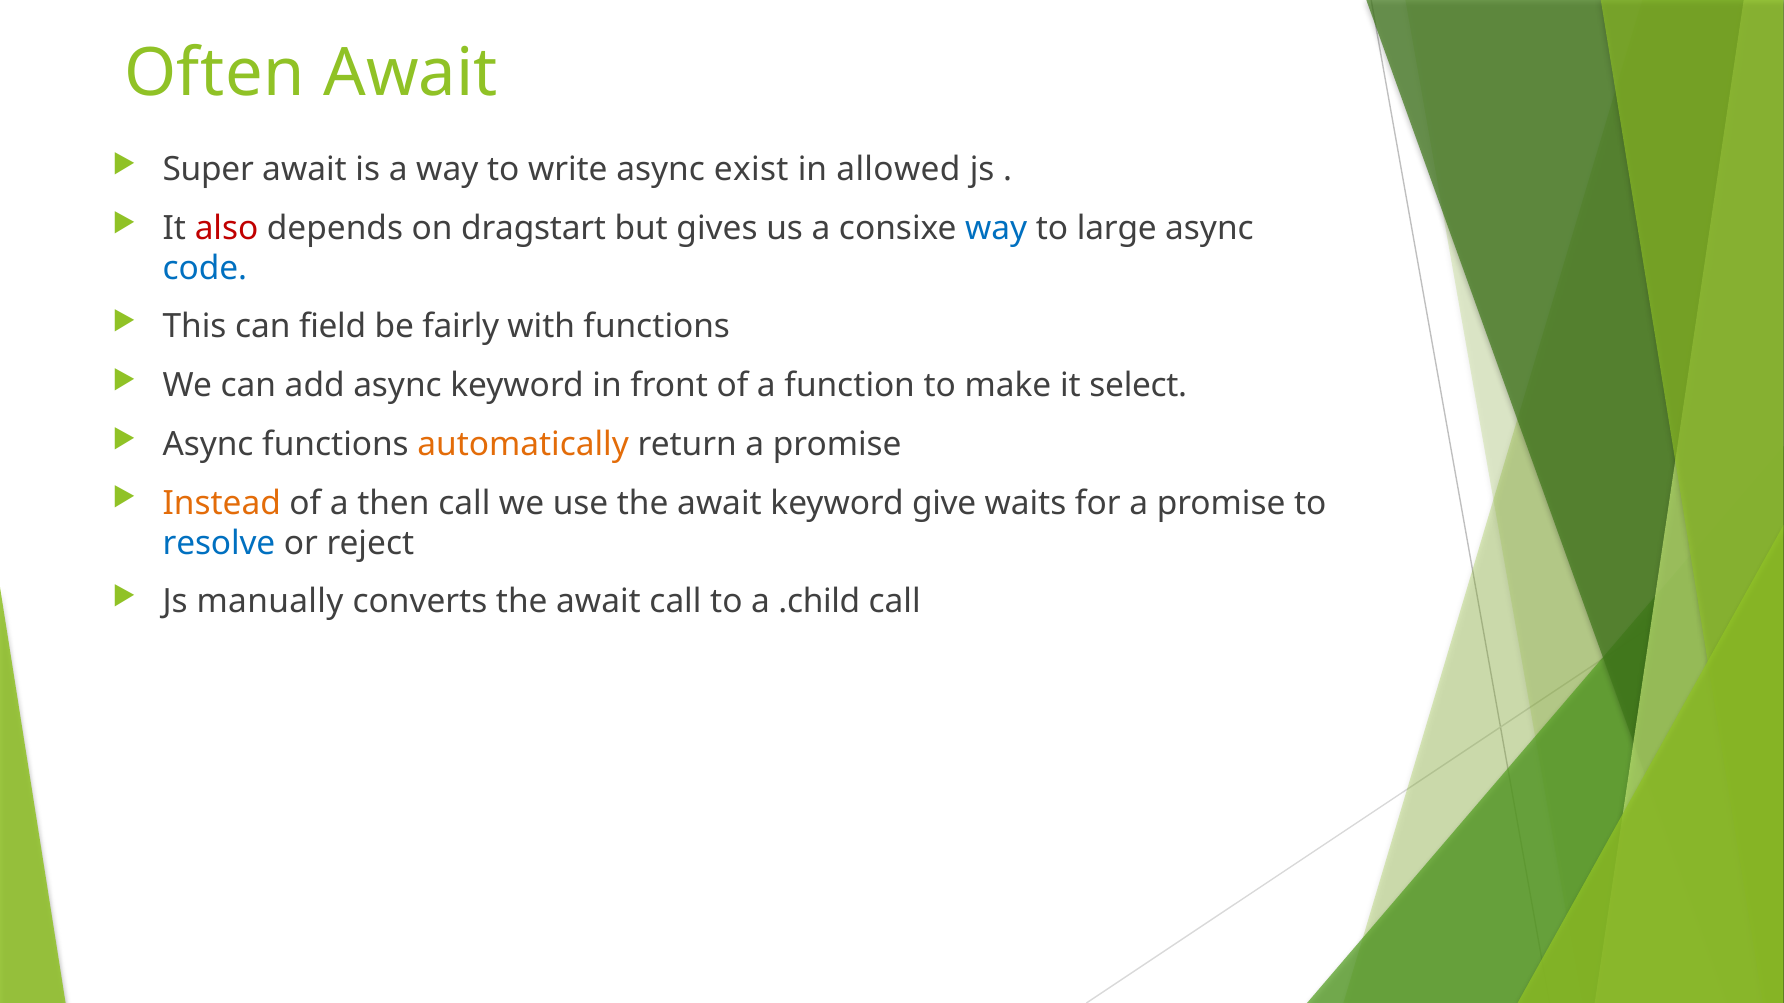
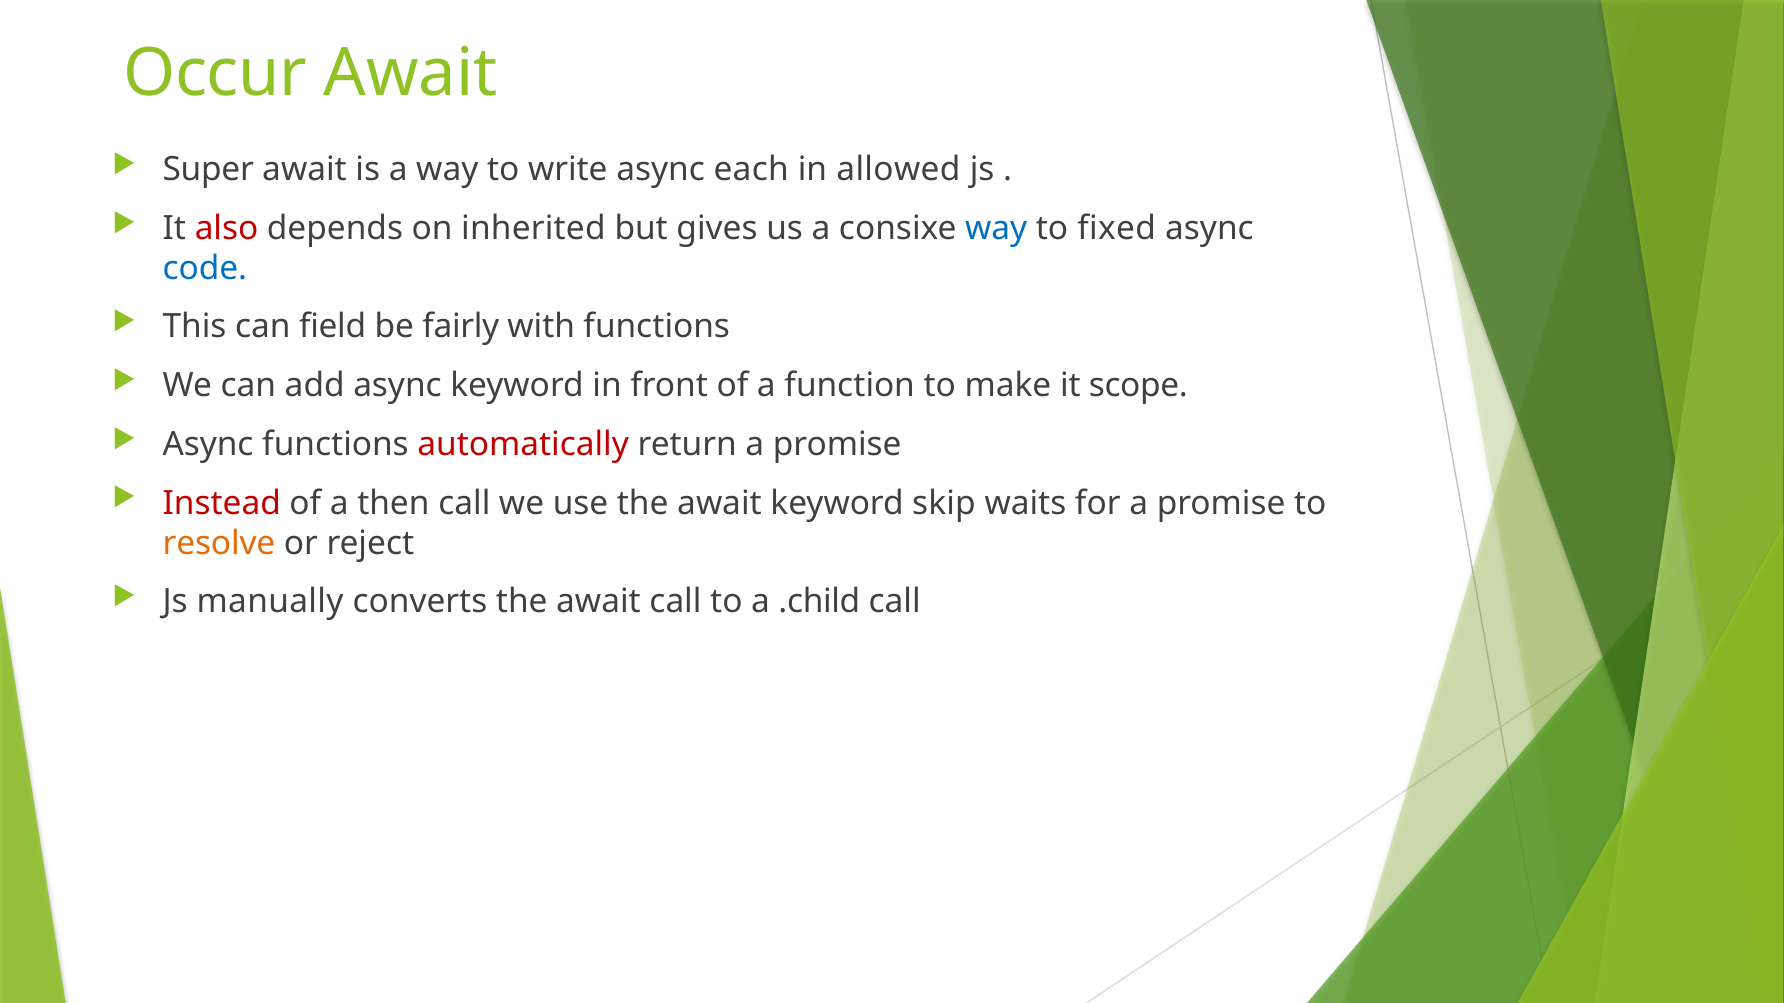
Often: Often -> Occur
exist: exist -> each
dragstart: dragstart -> inherited
large: large -> fixed
select: select -> scope
automatically colour: orange -> red
Instead colour: orange -> red
give: give -> skip
resolve colour: blue -> orange
